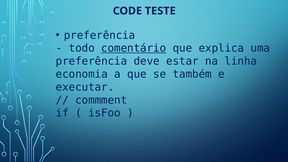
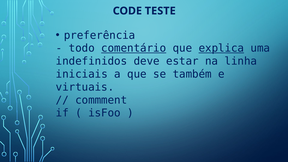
explica underline: none -> present
preferência at (91, 61): preferência -> indefinidos
economia: economia -> iniciais
executar: executar -> virtuais
